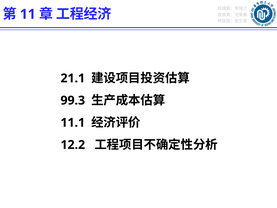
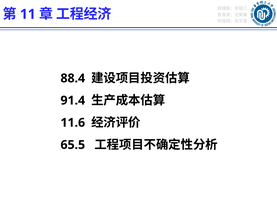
21.1: 21.1 -> 88.4
99.3: 99.3 -> 91.4
11.1: 11.1 -> 11.6
12.2: 12.2 -> 65.5
